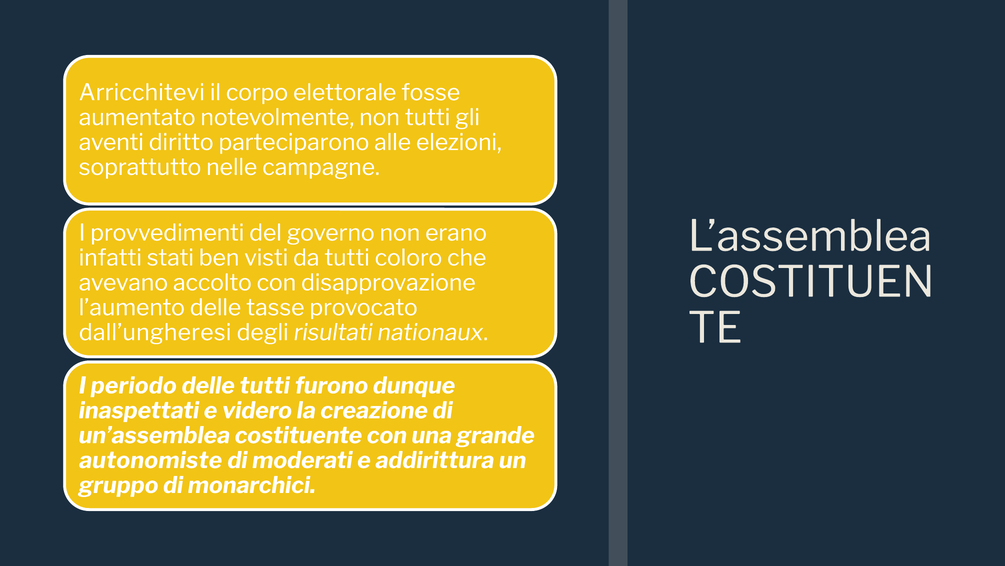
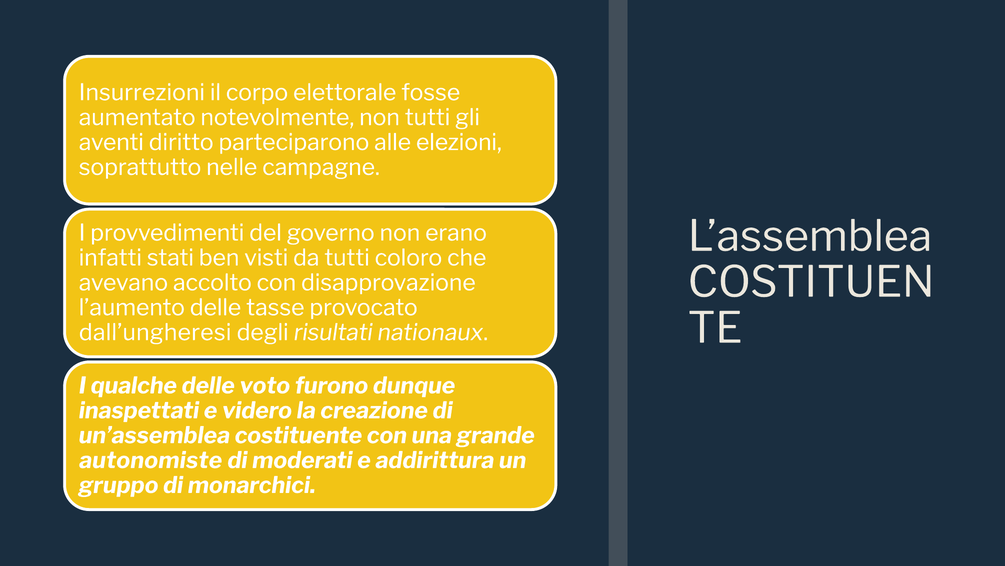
Arricchitevi: Arricchitevi -> Insurrezioni
periodo: periodo -> qualche
delle tutti: tutti -> voto
